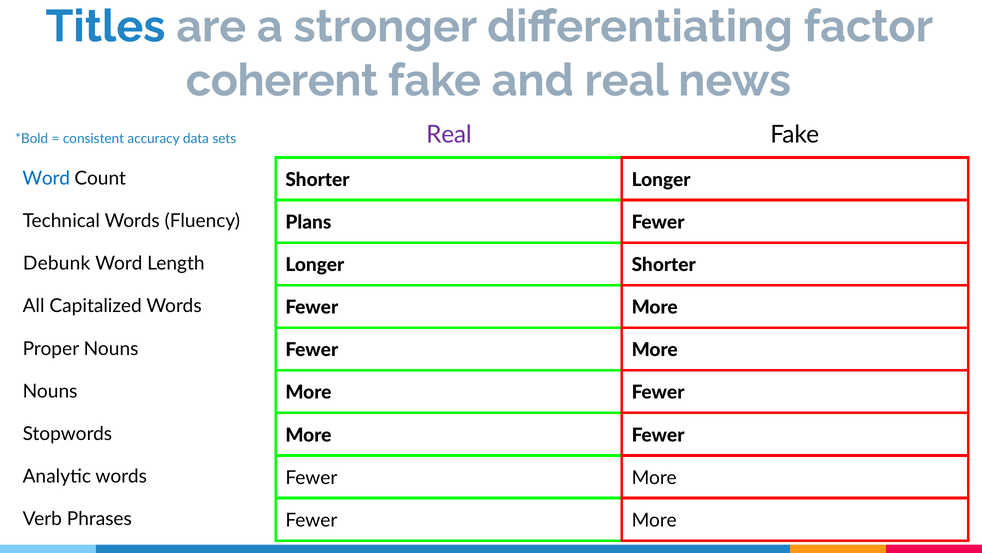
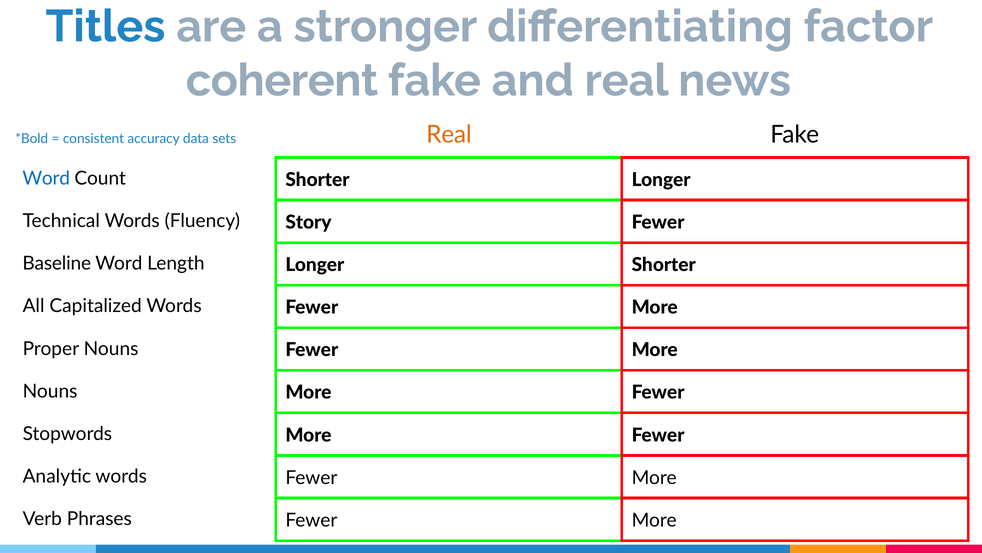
Real at (449, 134) colour: purple -> orange
Plans: Plans -> Story
Debunk: Debunk -> Baseline
